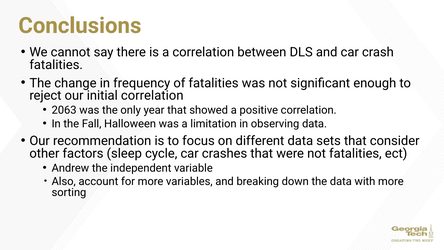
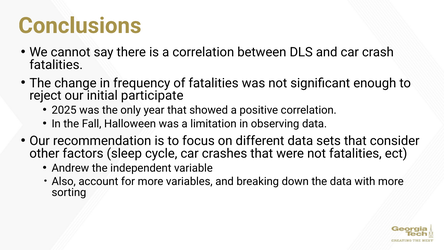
initial correlation: correlation -> participate
2063: 2063 -> 2025
